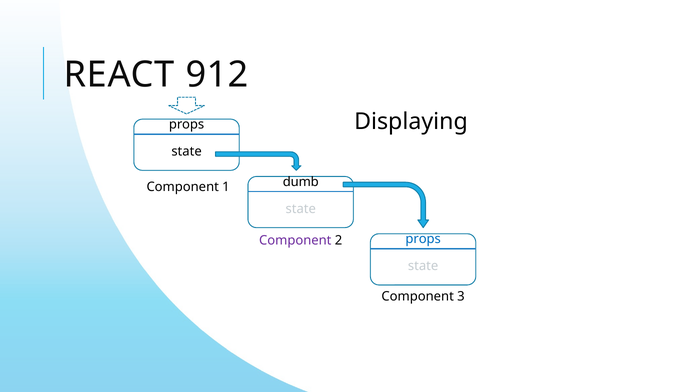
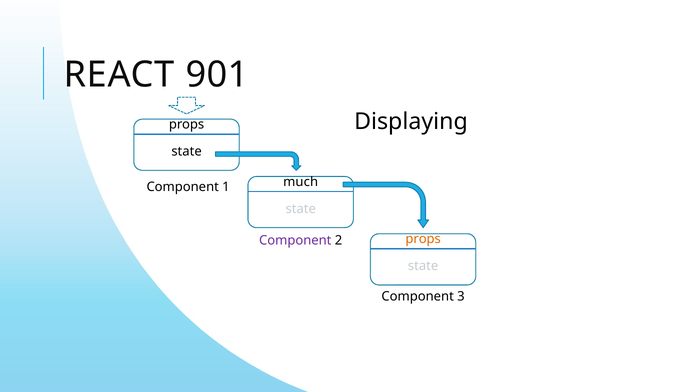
912: 912 -> 901
dumb: dumb -> much
props at (423, 239) colour: blue -> orange
